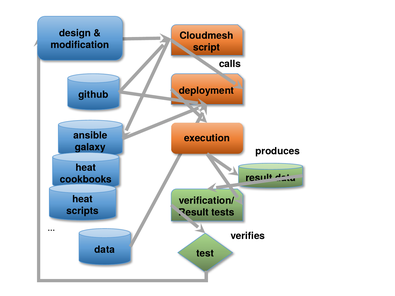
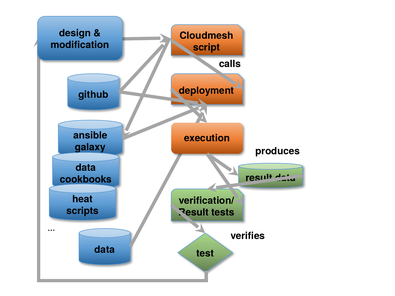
heat at (86, 168): heat -> data
